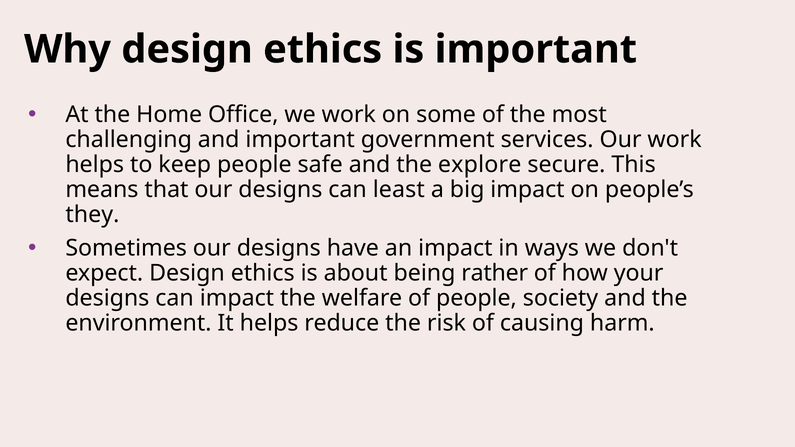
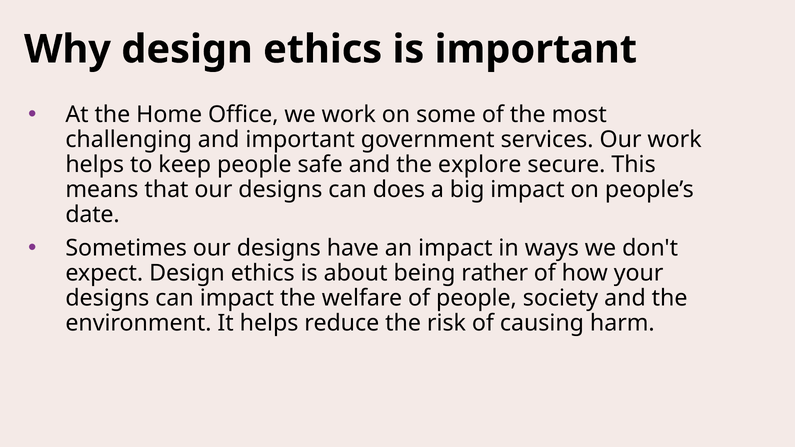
least: least -> does
they: they -> date
